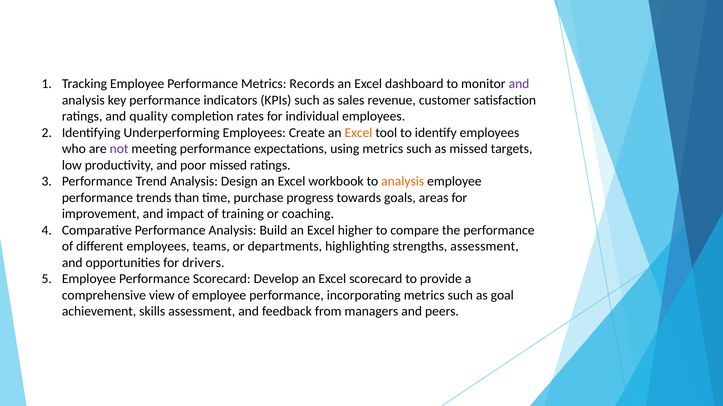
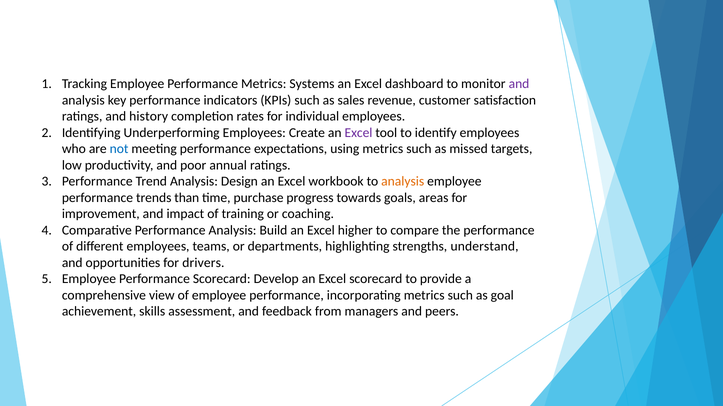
Records: Records -> Systems
quality: quality -> history
Excel at (359, 133) colour: orange -> purple
not colour: purple -> blue
poor missed: missed -> annual
strengths assessment: assessment -> understand
